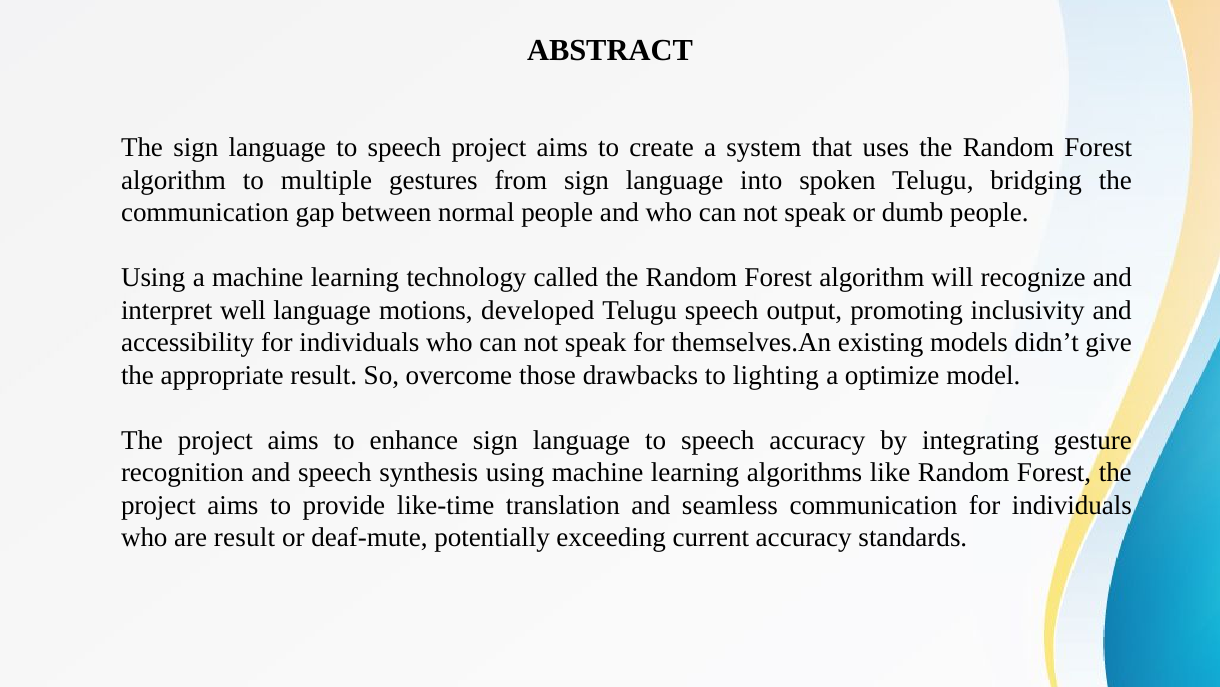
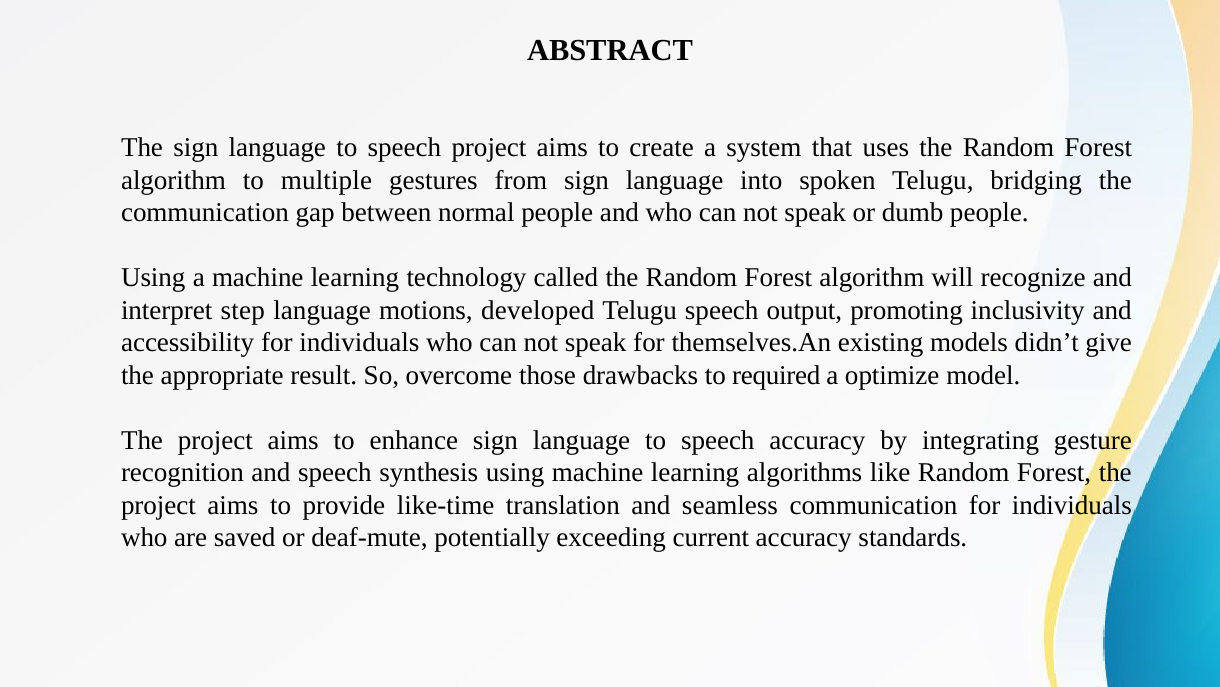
well: well -> step
lighting: lighting -> required
are result: result -> saved
